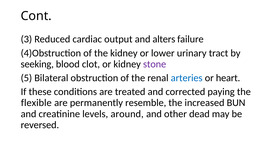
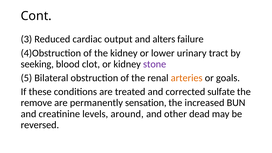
arteries colour: blue -> orange
heart: heart -> goals
paying: paying -> sulfate
flexible: flexible -> remove
resemble: resemble -> sensation
